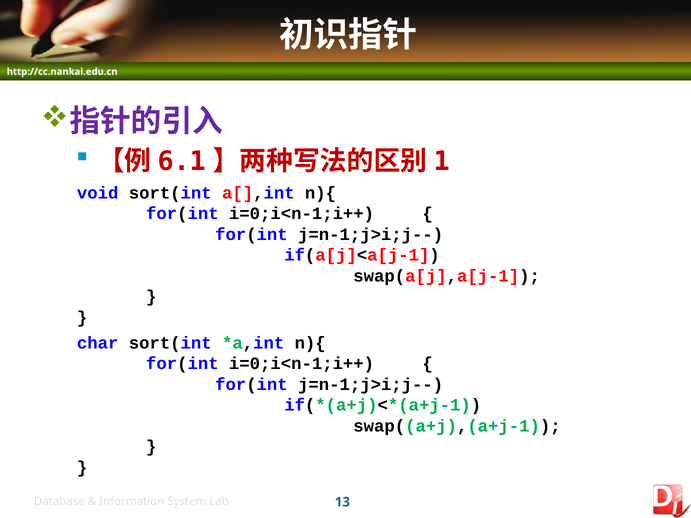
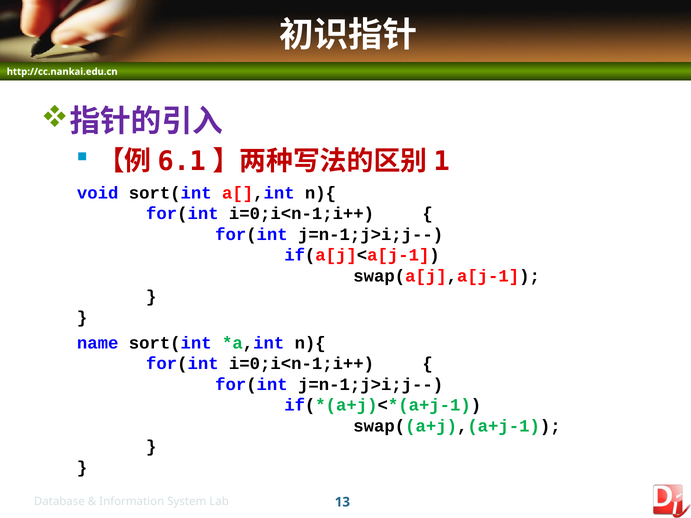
char: char -> name
